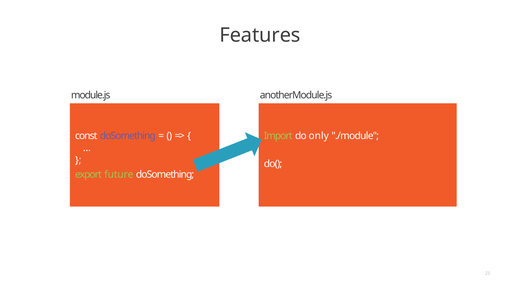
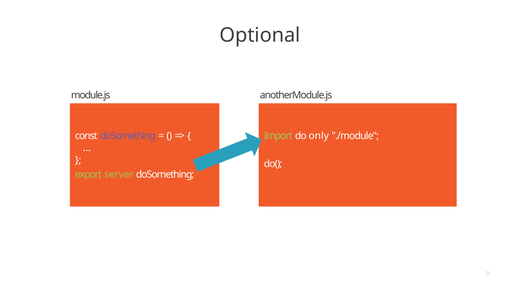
Features: Features -> Optional
future: future -> server
